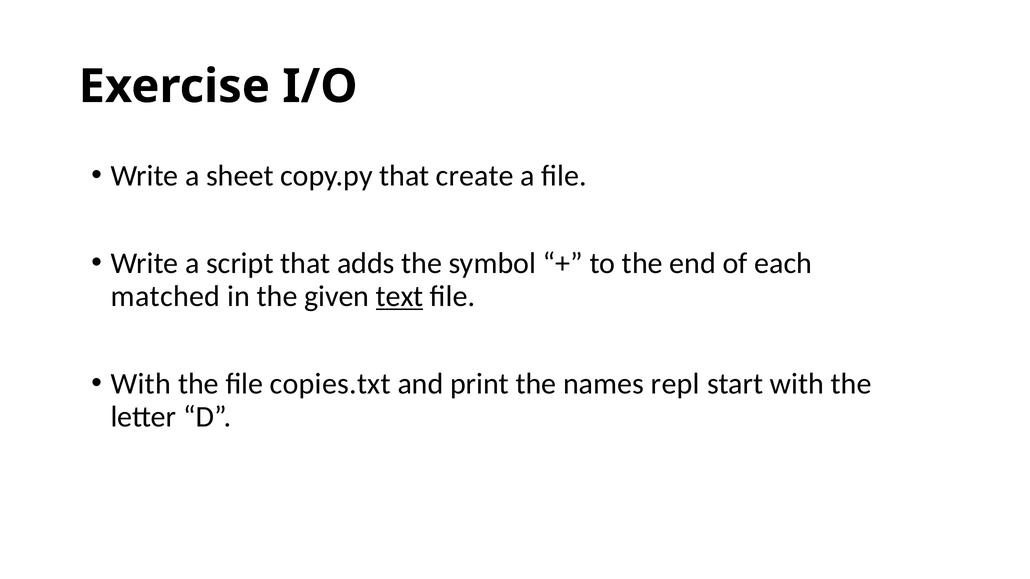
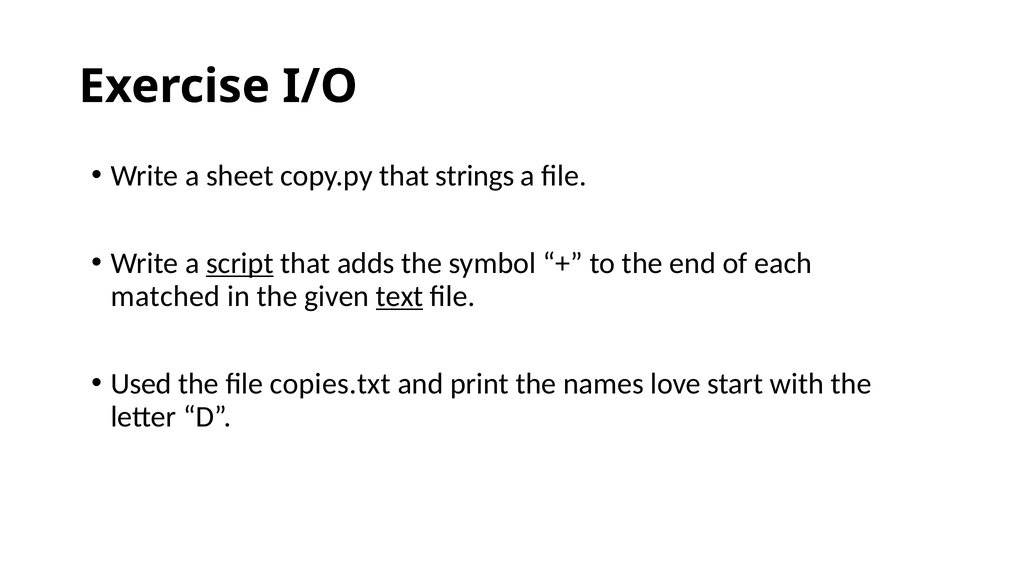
create: create -> strings
script underline: none -> present
With at (141, 384): With -> Used
repl: repl -> love
